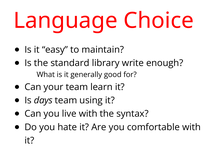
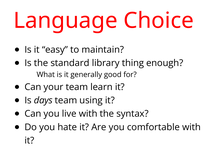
write: write -> thing
